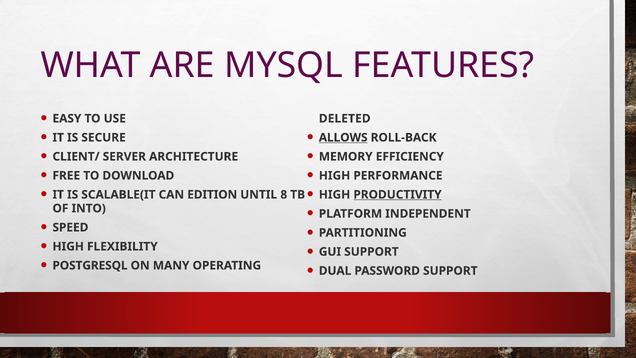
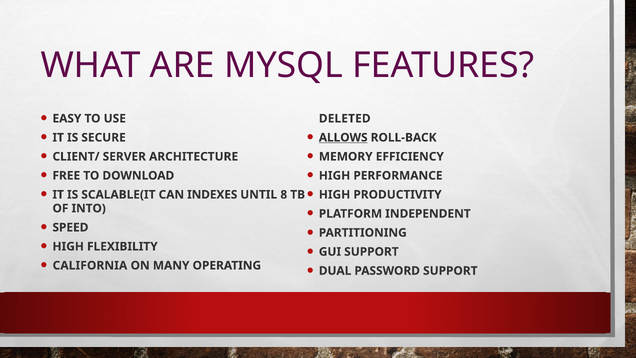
EDITION: EDITION -> INDEXES
PRODUCTIVITY underline: present -> none
POSTGRESQL: POSTGRESQL -> CALIFORNIA
